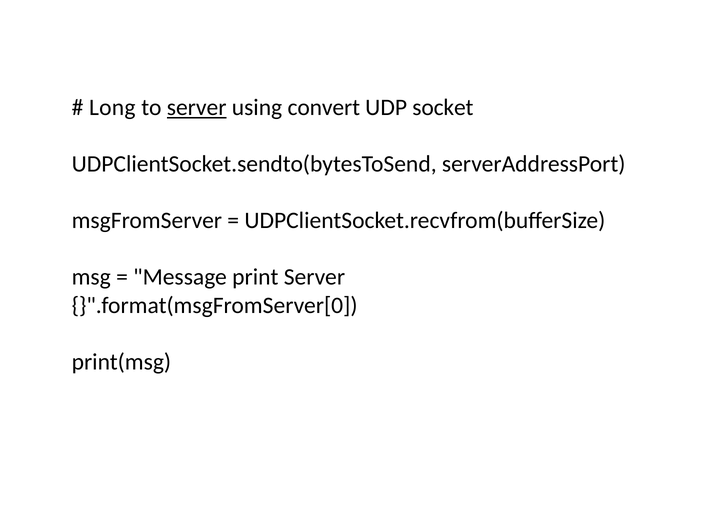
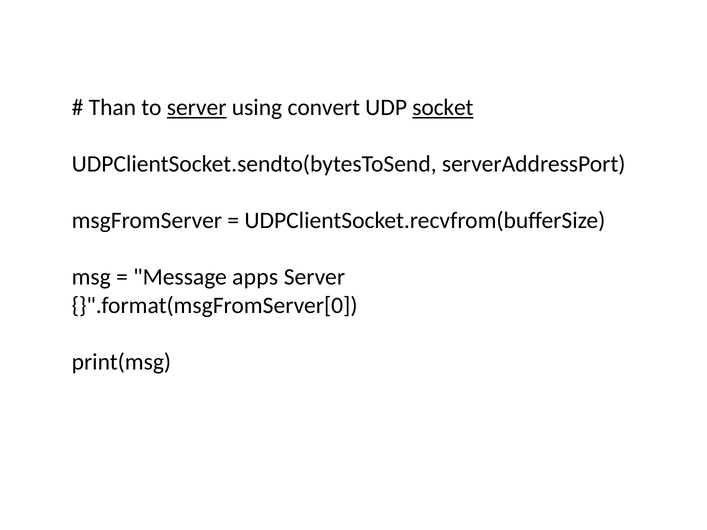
Long: Long -> Than
socket underline: none -> present
print: print -> apps
